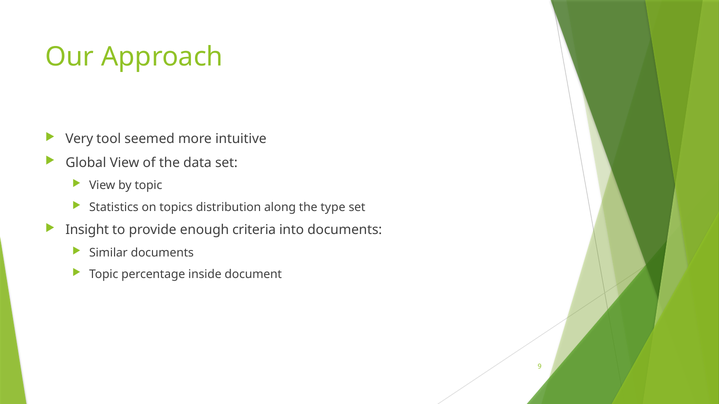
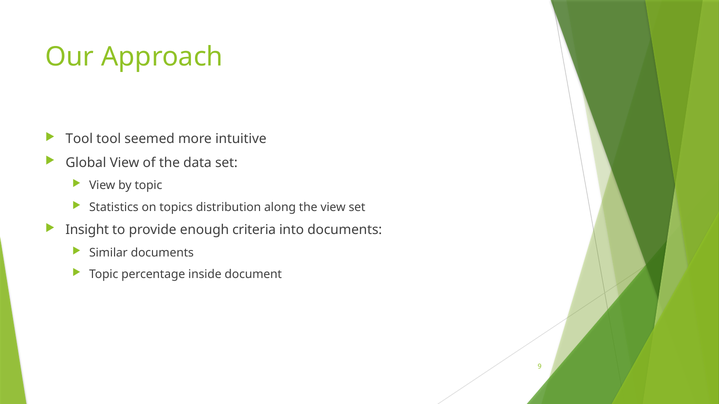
Very at (79, 139): Very -> Tool
the type: type -> view
